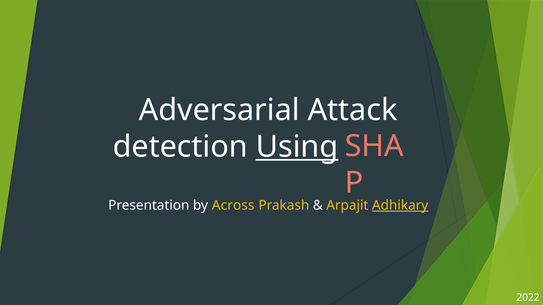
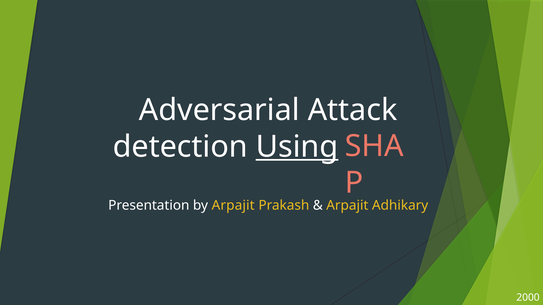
by Across: Across -> Arpajit
Adhikary underline: present -> none
2022: 2022 -> 2000
